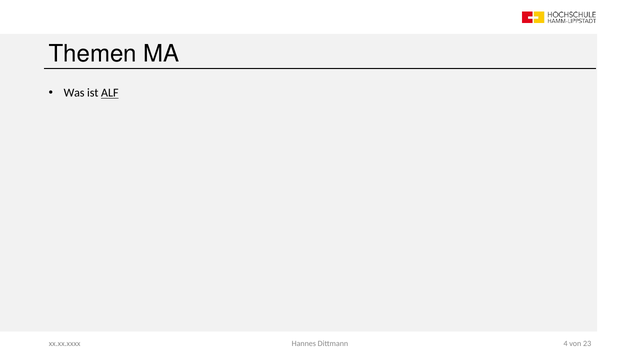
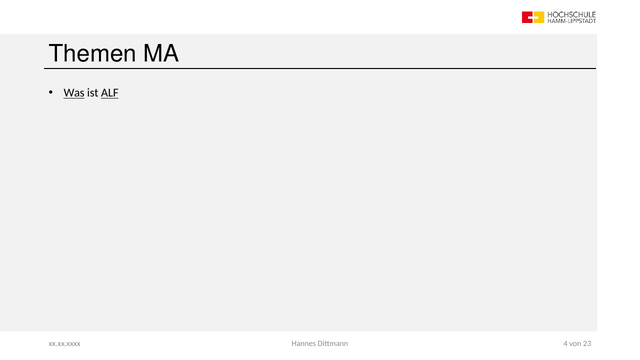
Was underline: none -> present
